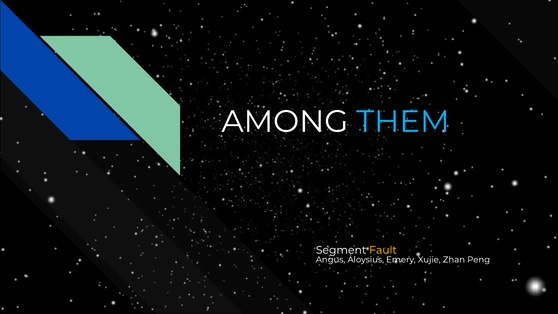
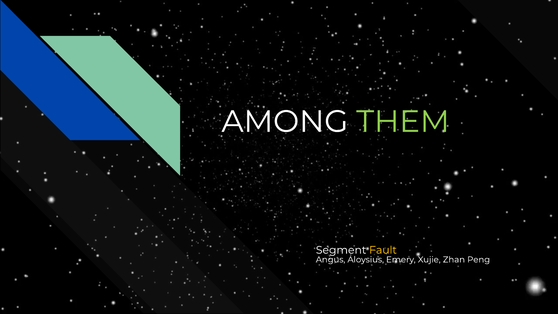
THEM colour: light blue -> light green
